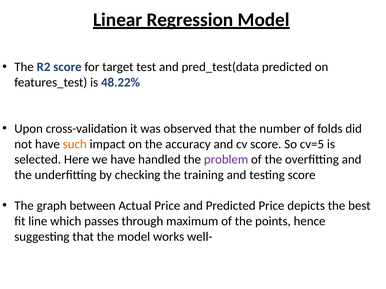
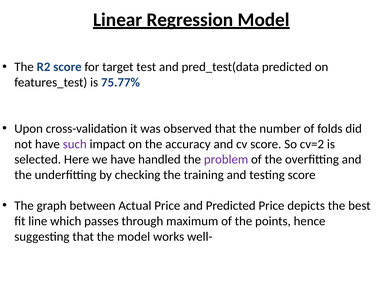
48.22%: 48.22% -> 75.77%
such colour: orange -> purple
cv=5: cv=5 -> cv=2
